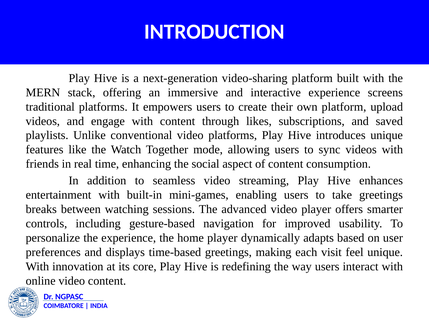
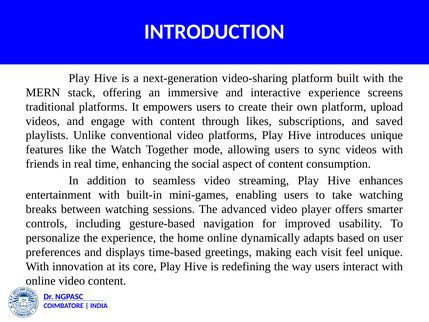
take greetings: greetings -> watching
home player: player -> online
